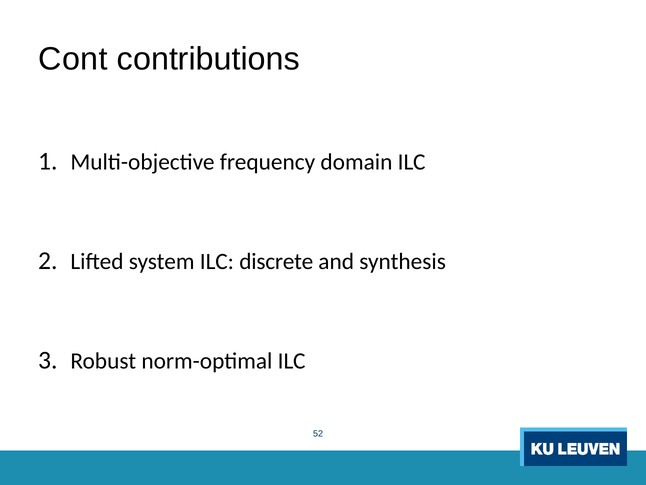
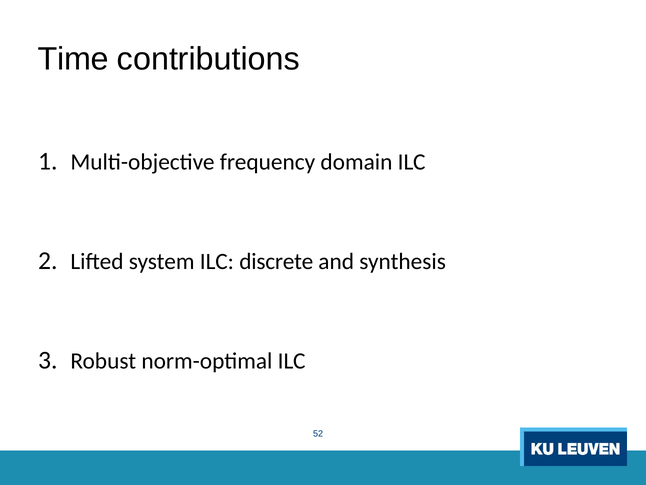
Cont: Cont -> Time
